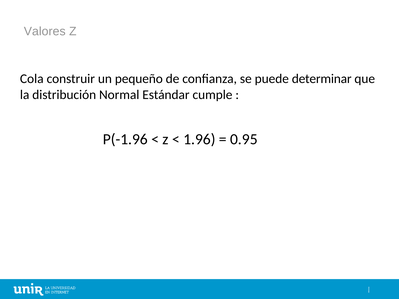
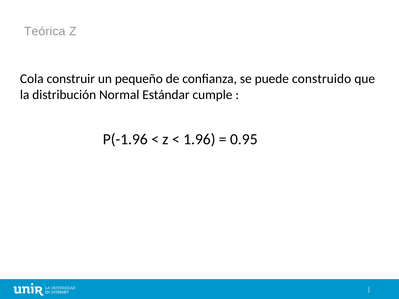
Valores: Valores -> Teórica
determinar: determinar -> construido
